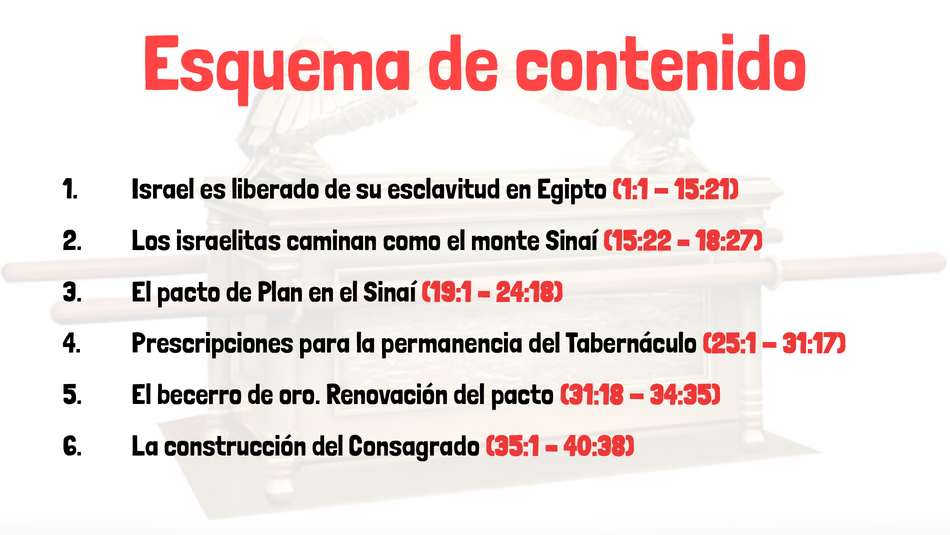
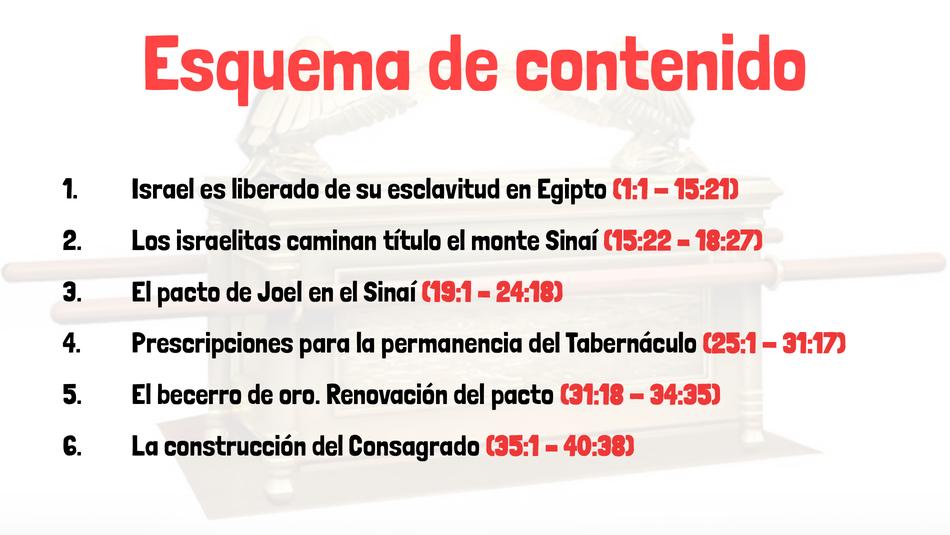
como: como -> título
Plan: Plan -> Joel
